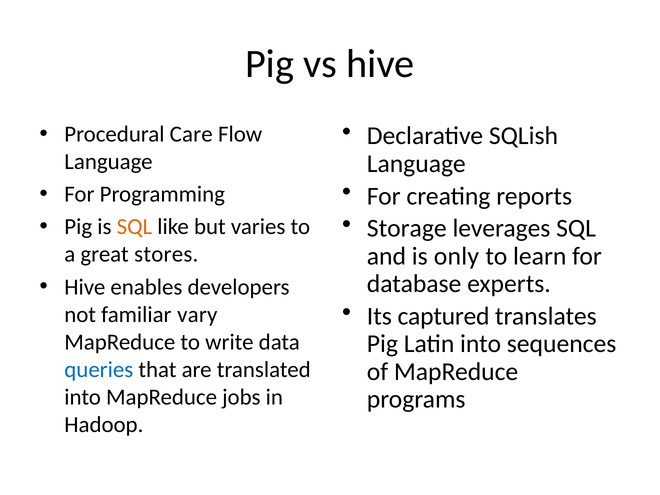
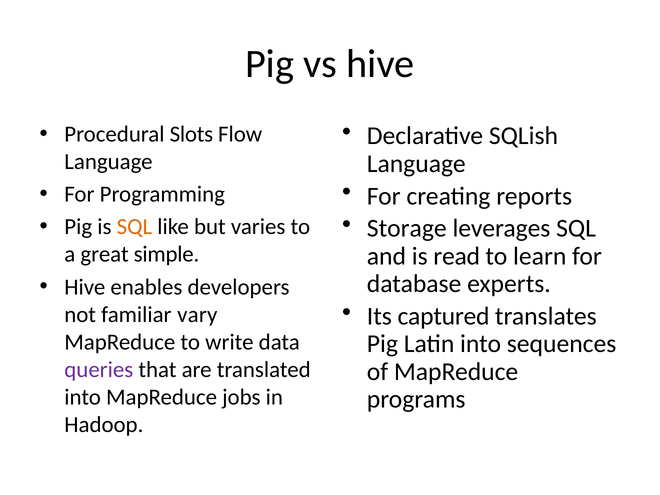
Care: Care -> Slots
stores: stores -> simple
only: only -> read
queries colour: blue -> purple
